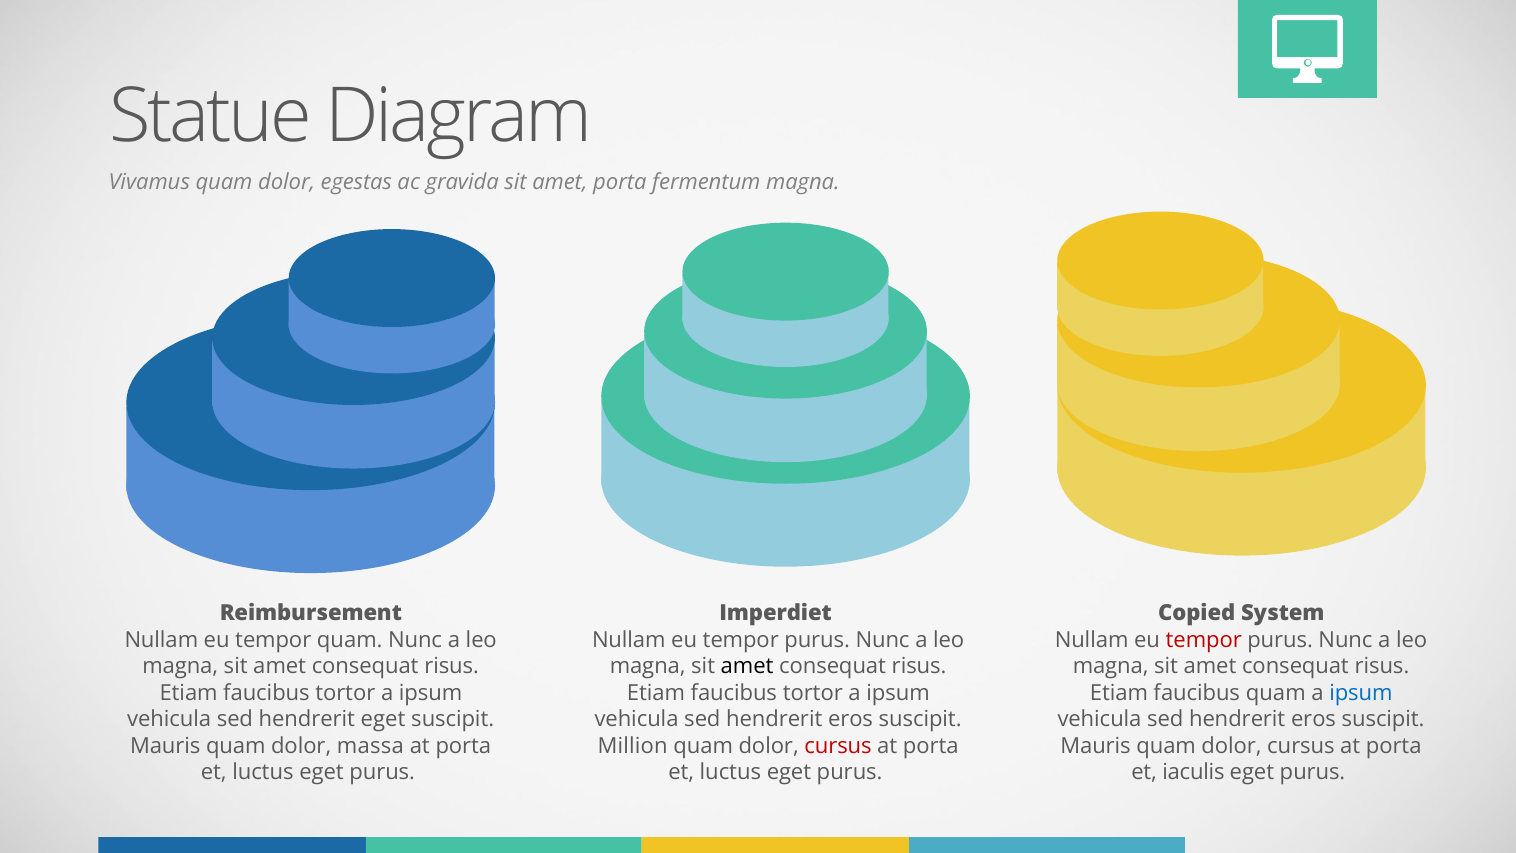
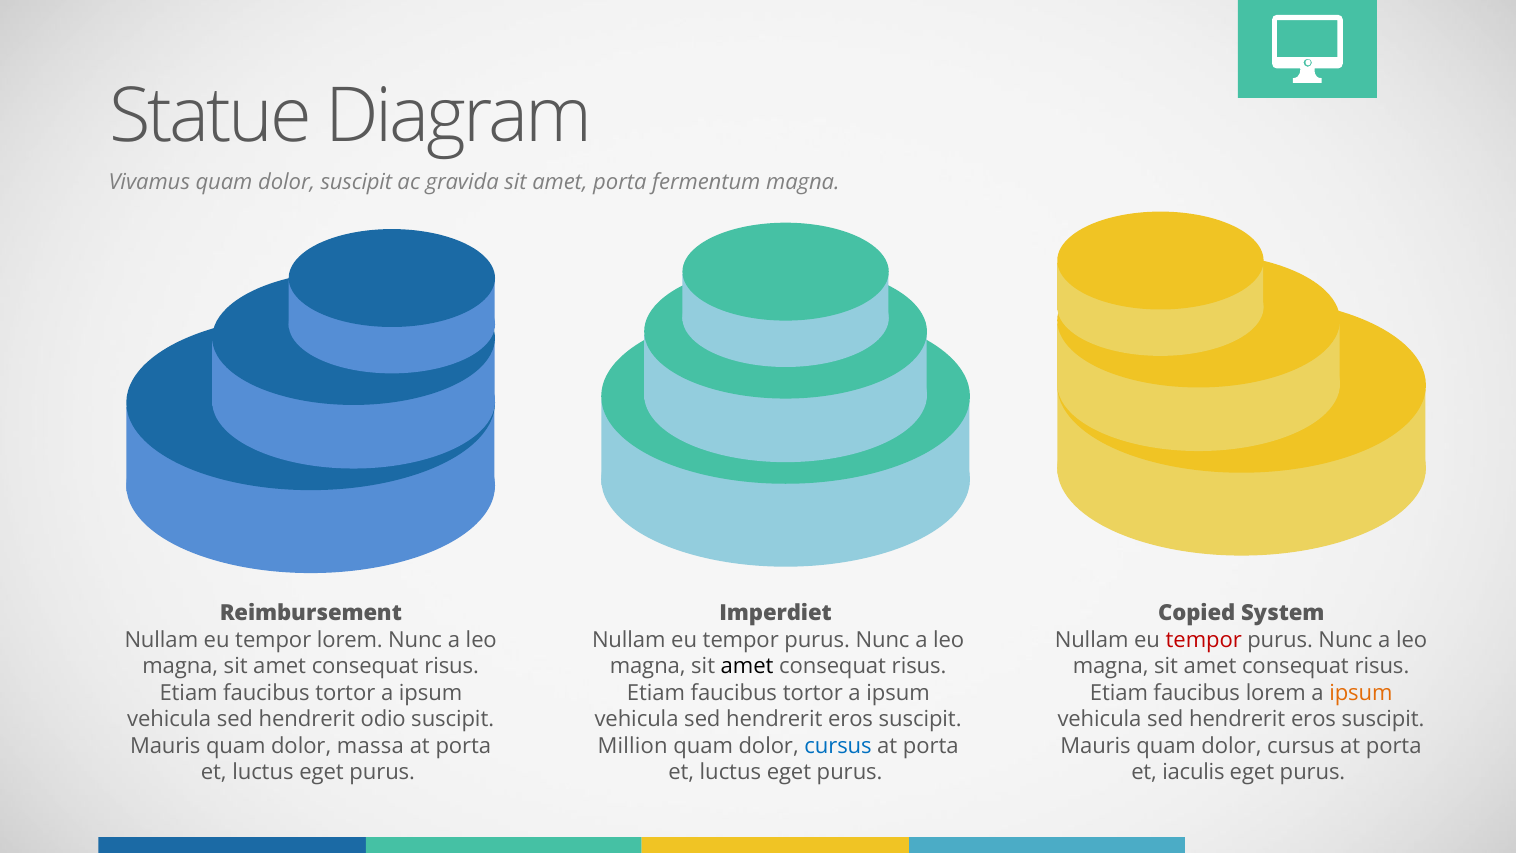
dolor egestas: egestas -> suscipit
tempor quam: quam -> lorem
faucibus quam: quam -> lorem
ipsum at (1361, 693) colour: blue -> orange
hendrerit eget: eget -> odio
cursus at (838, 746) colour: red -> blue
